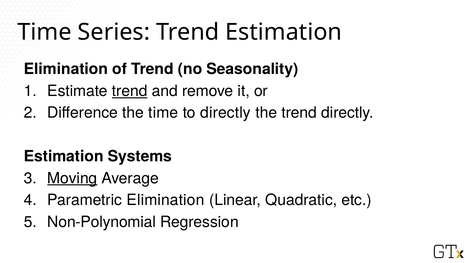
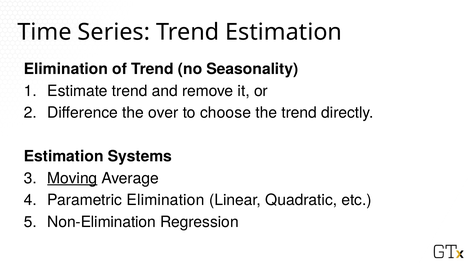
trend at (130, 91) underline: present -> none
the time: time -> over
to directly: directly -> choose
Non-Polynomial: Non-Polynomial -> Non-Elimination
